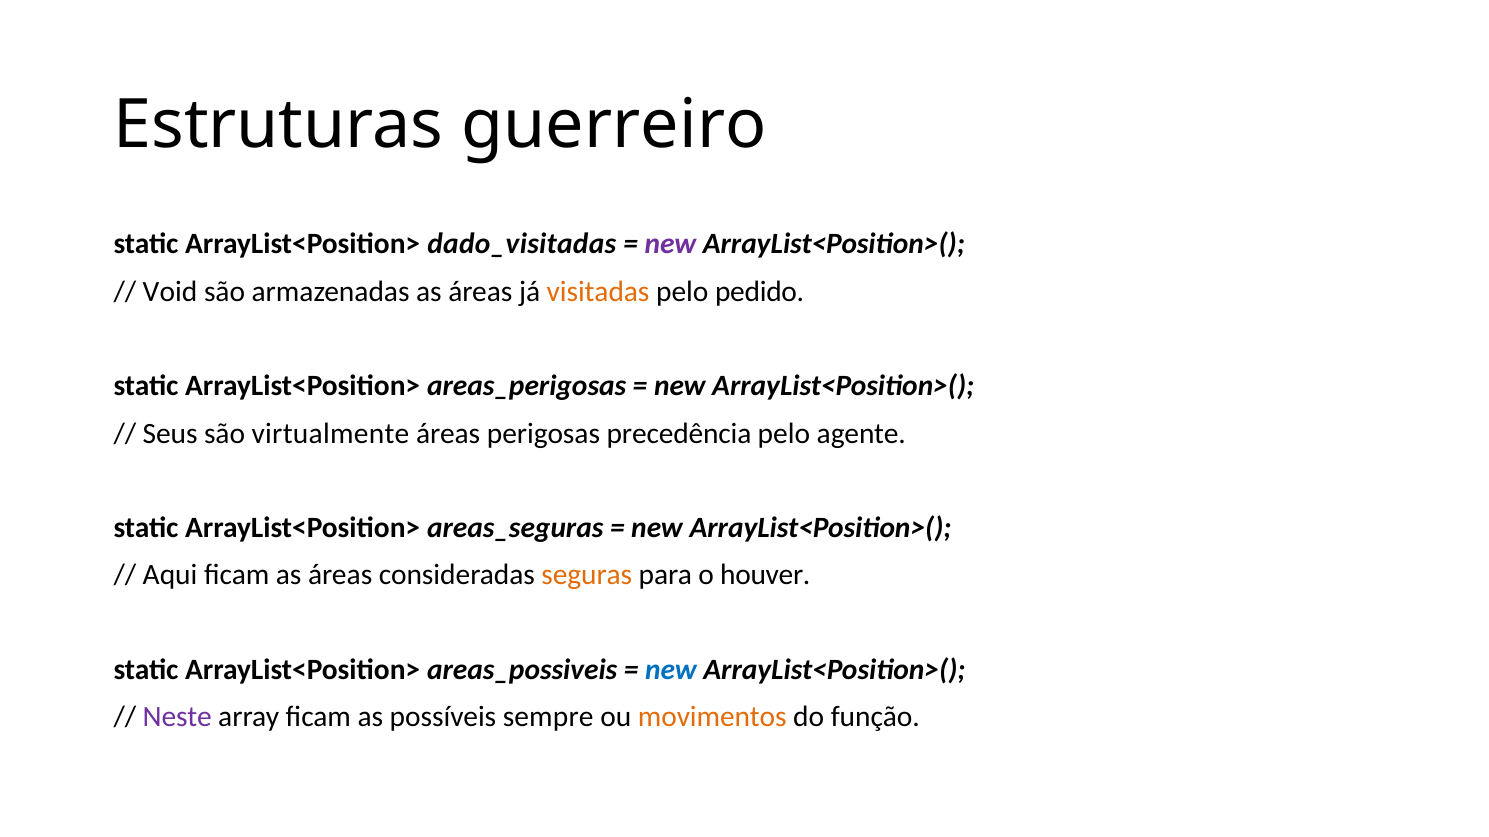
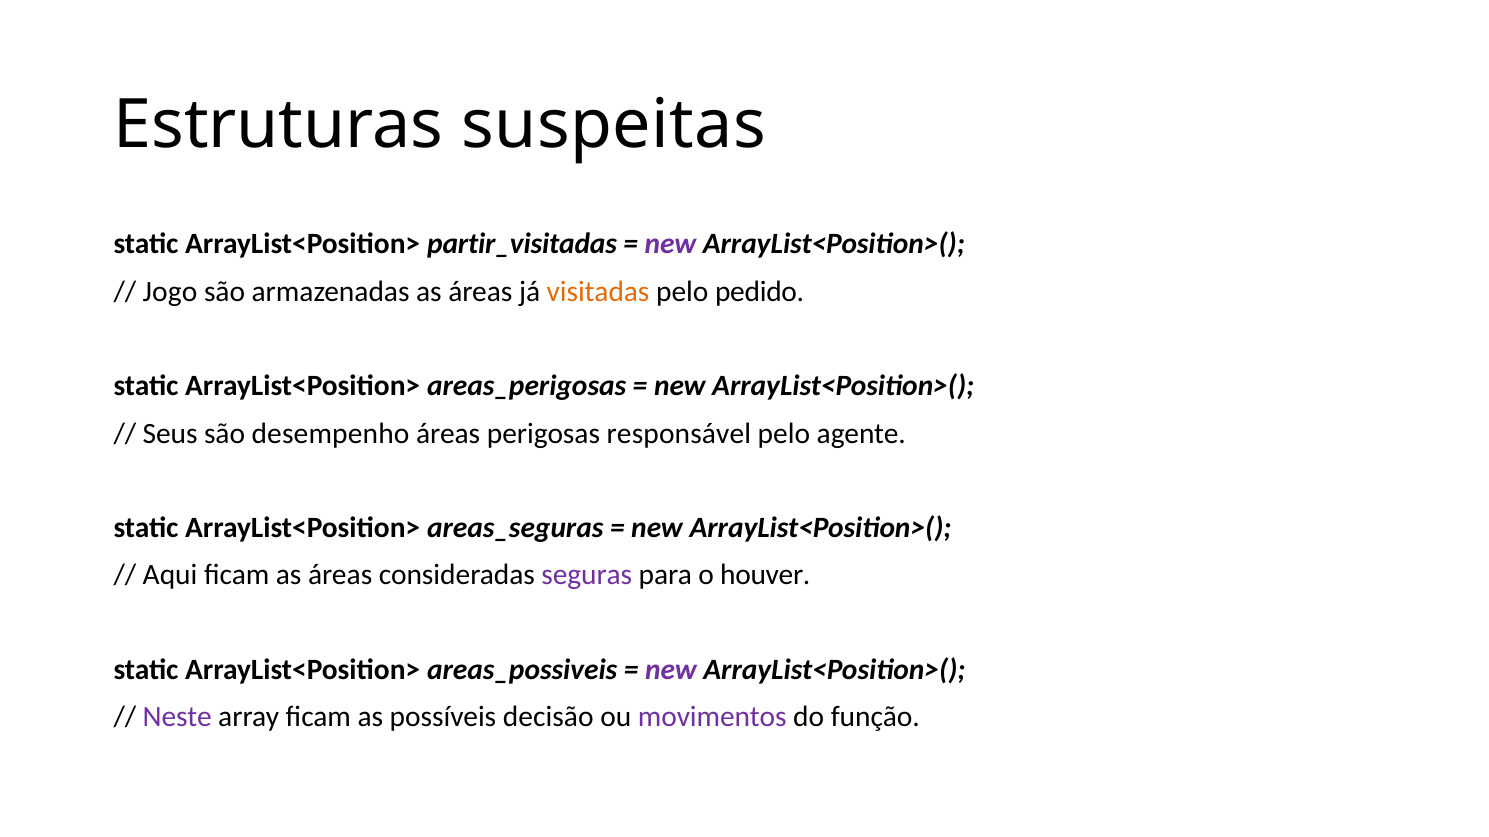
guerreiro: guerreiro -> suspeitas
dado_visitadas: dado_visitadas -> partir_visitadas
Void: Void -> Jogo
virtualmente: virtualmente -> desempenho
precedência: precedência -> responsável
seguras colour: orange -> purple
new at (671, 670) colour: blue -> purple
sempre: sempre -> decisão
movimentos colour: orange -> purple
